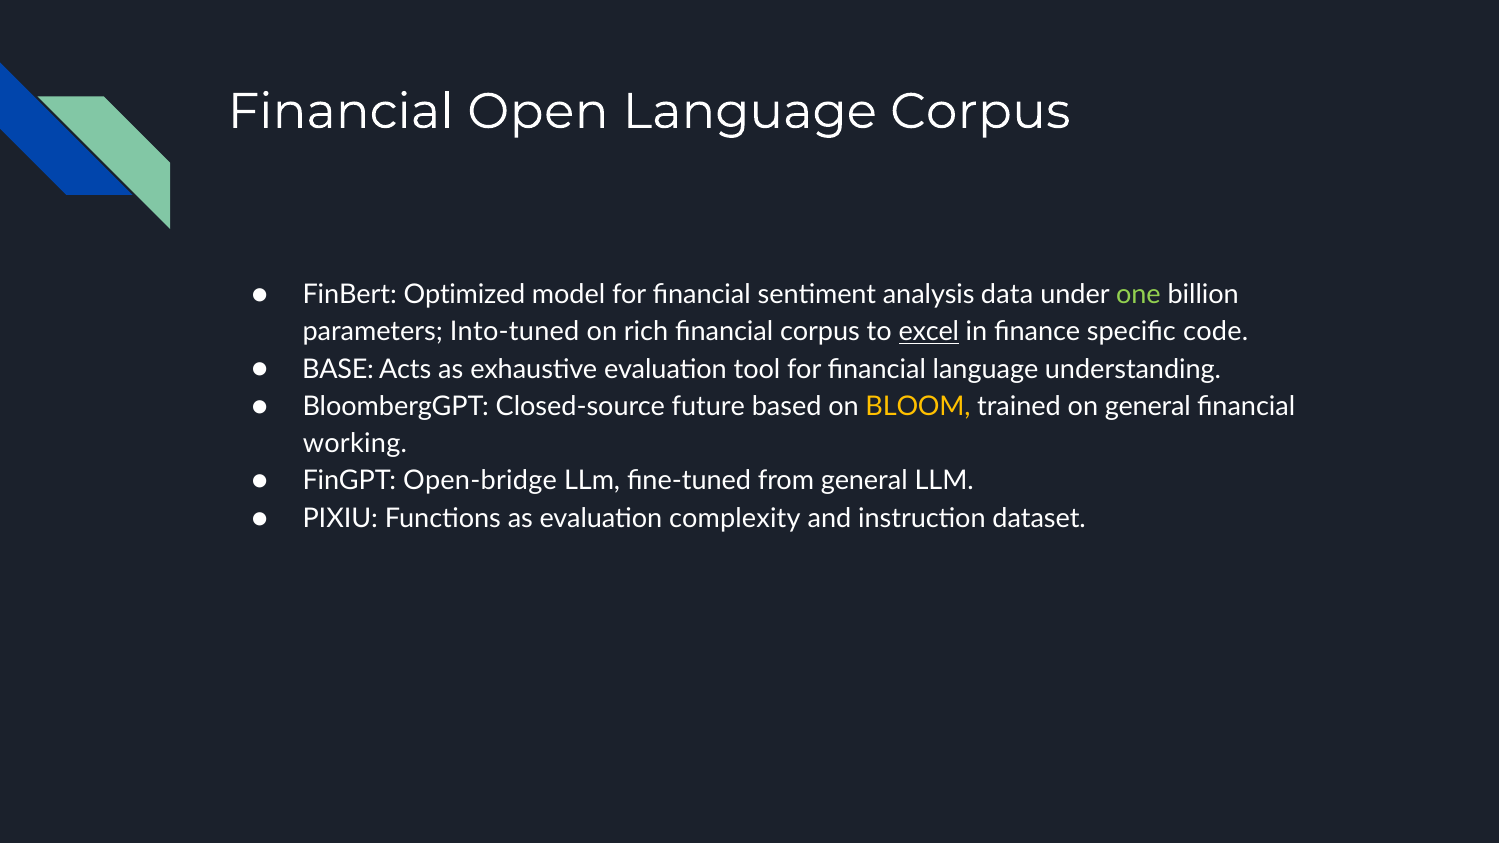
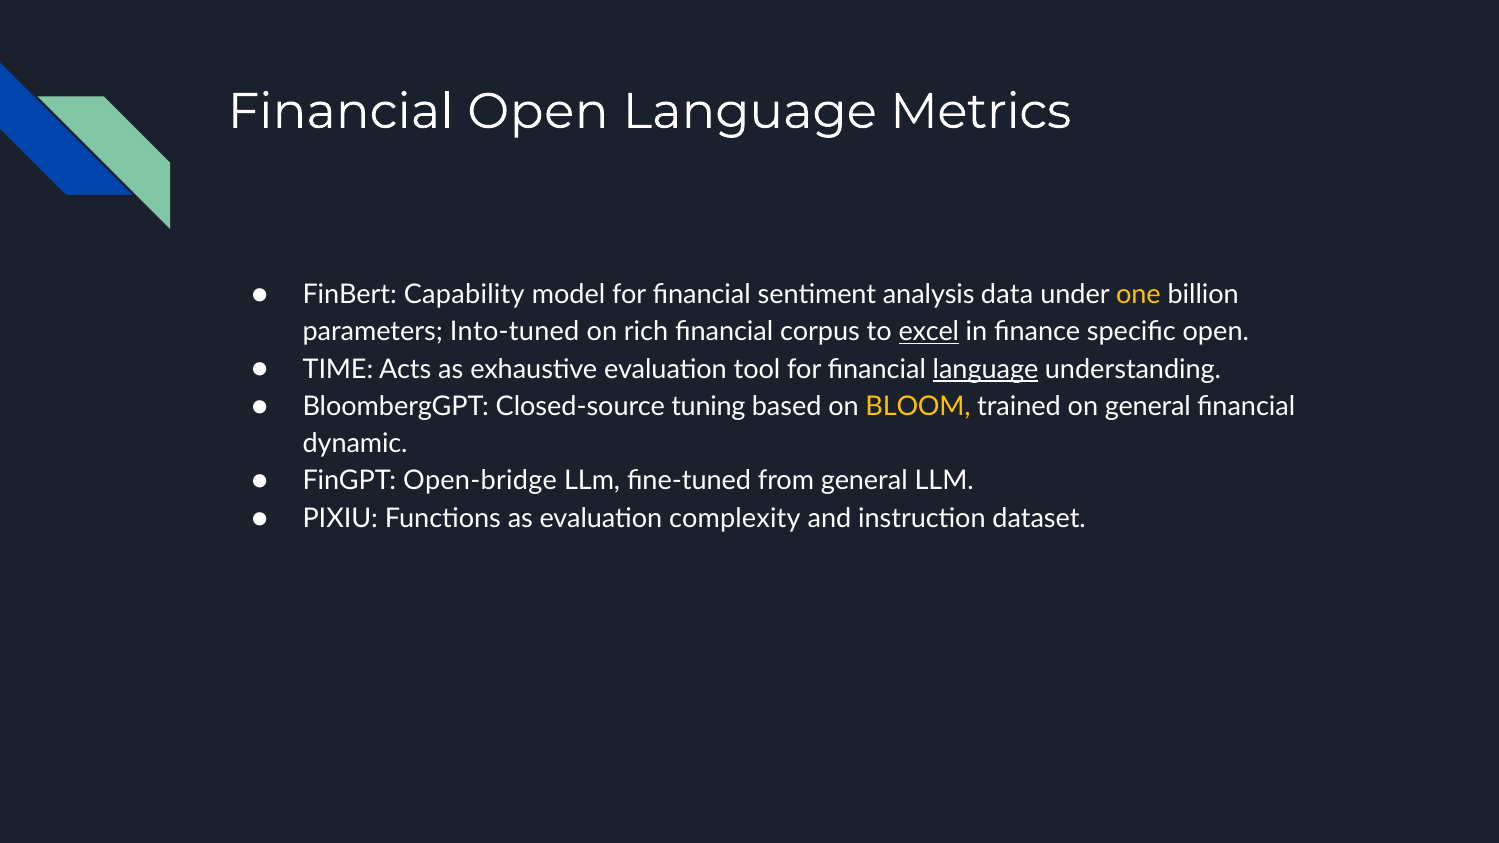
Language Corpus: Corpus -> Metrics
Optimized: Optimized -> Capability
one colour: light green -> yellow
specific code: code -> open
BASE: BASE -> TIME
language at (986, 369) underline: none -> present
future: future -> tuning
working: working -> dynamic
